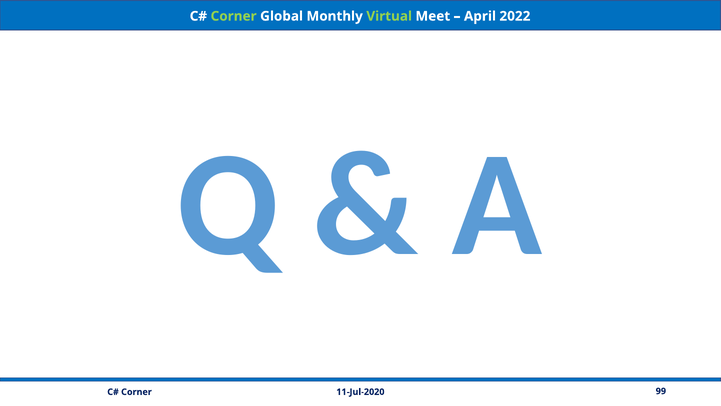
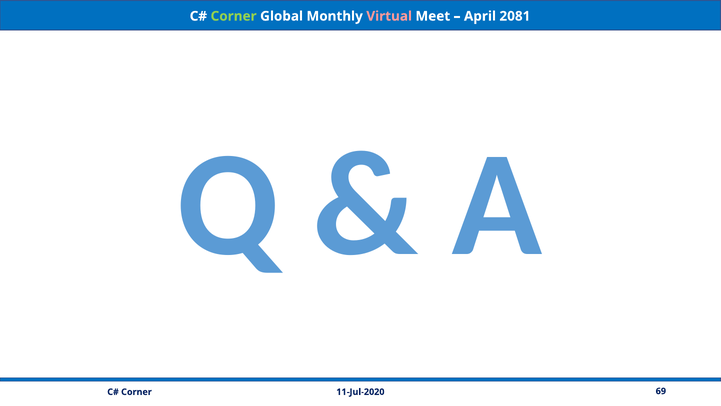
Virtual colour: light green -> pink
2022: 2022 -> 2081
99: 99 -> 69
